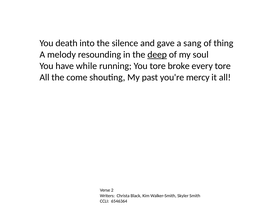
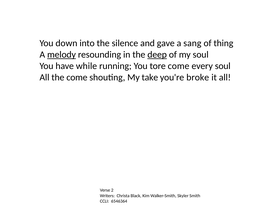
death: death -> down
melody underline: none -> present
tore broke: broke -> come
every tore: tore -> soul
past: past -> take
mercy: mercy -> broke
